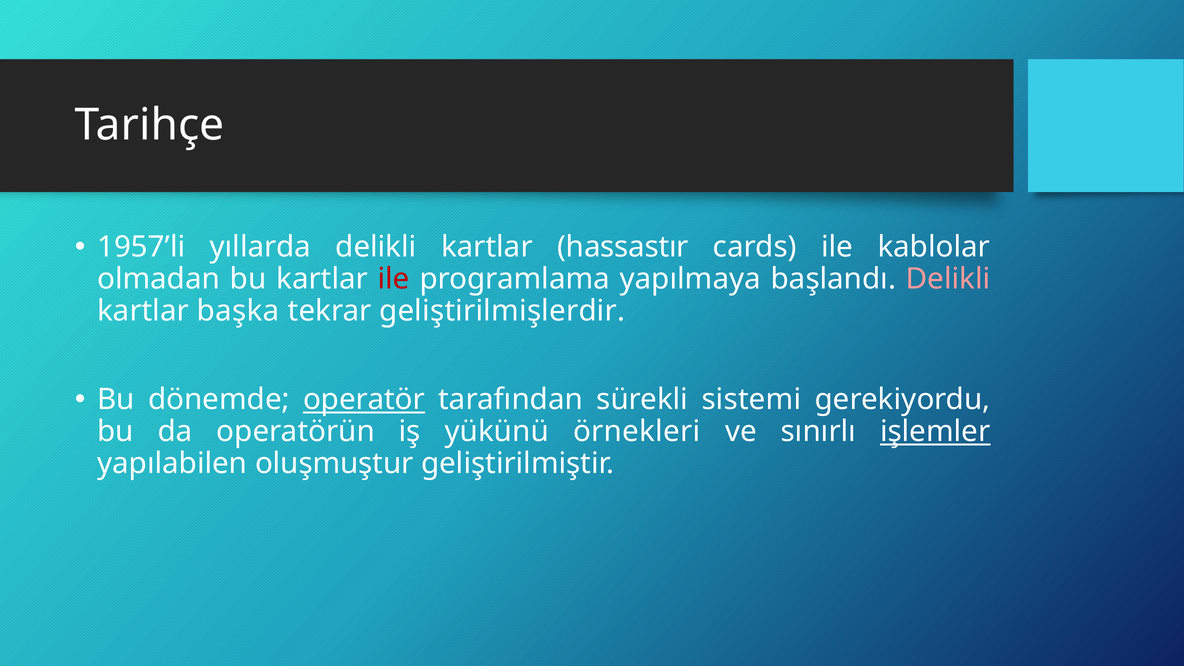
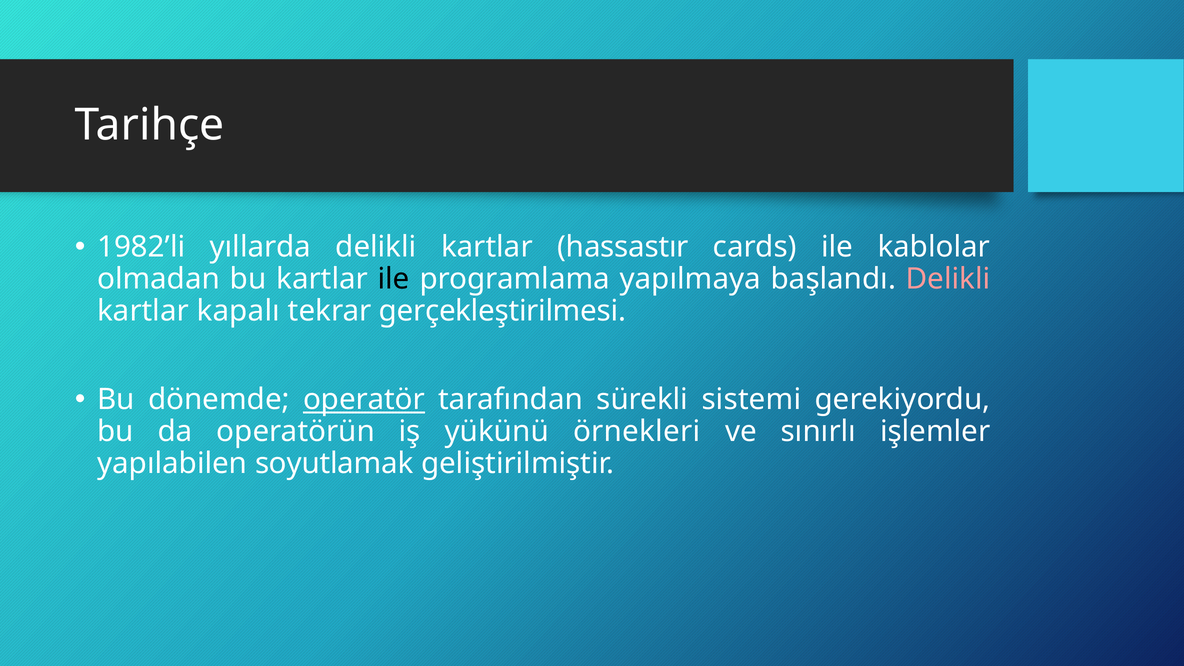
1957’li: 1957’li -> 1982’li
ile at (394, 279) colour: red -> black
başka: başka -> kapalı
geliştirilmişlerdir: geliştirilmişlerdir -> gerçekleştirilmesi
işlemler underline: present -> none
oluşmuştur: oluşmuştur -> soyutlamak
